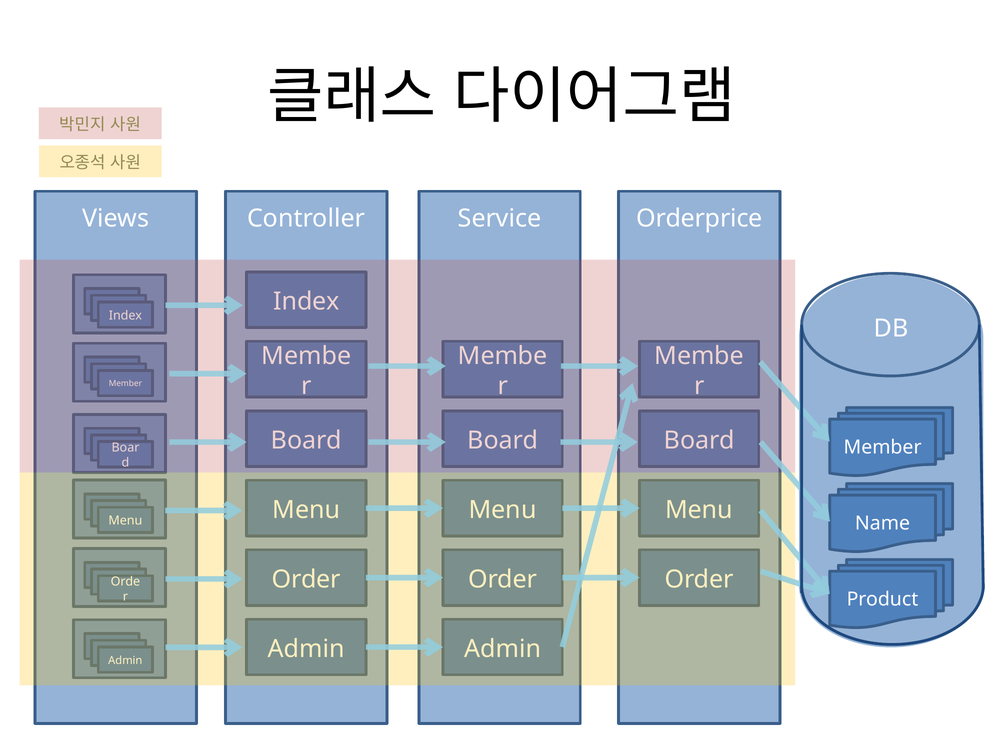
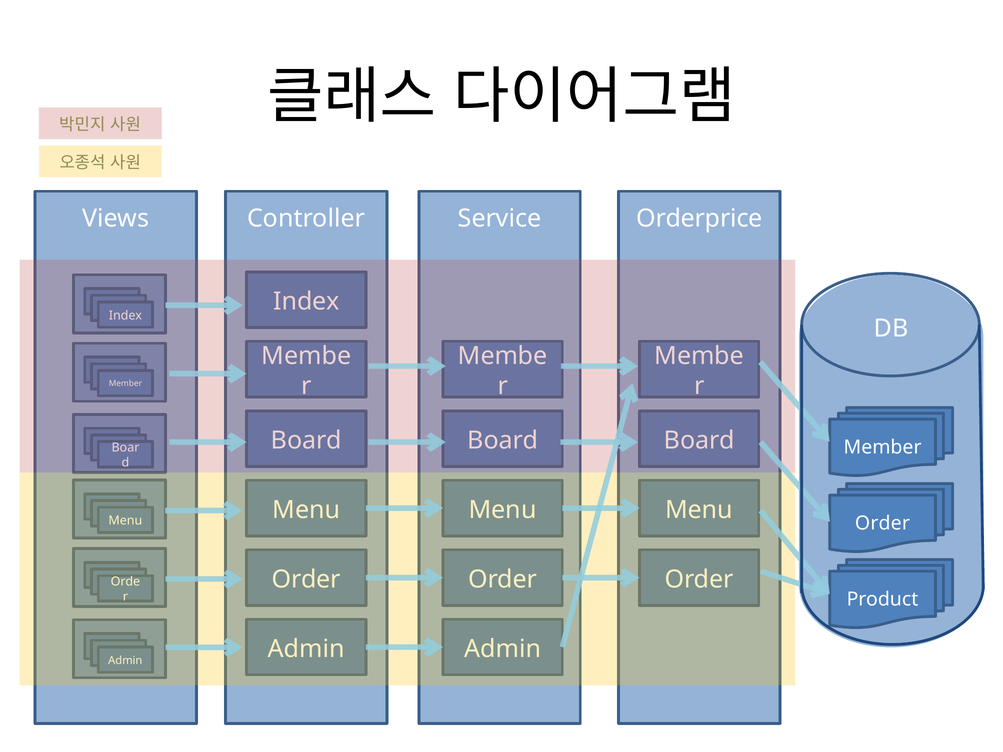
Name at (883, 524): Name -> Order
